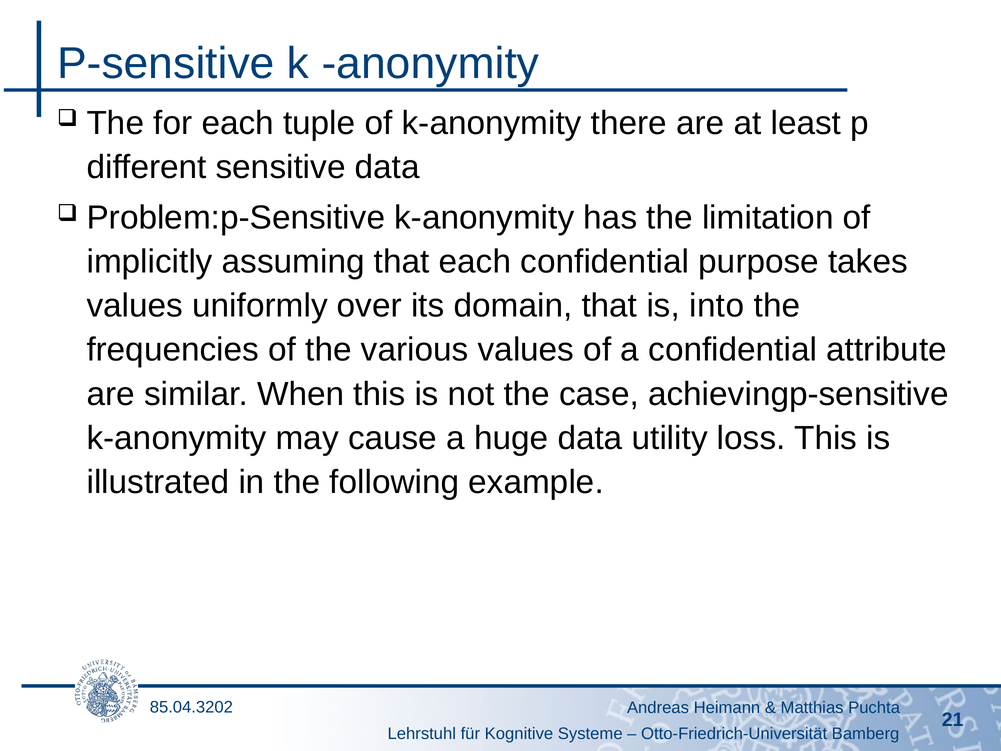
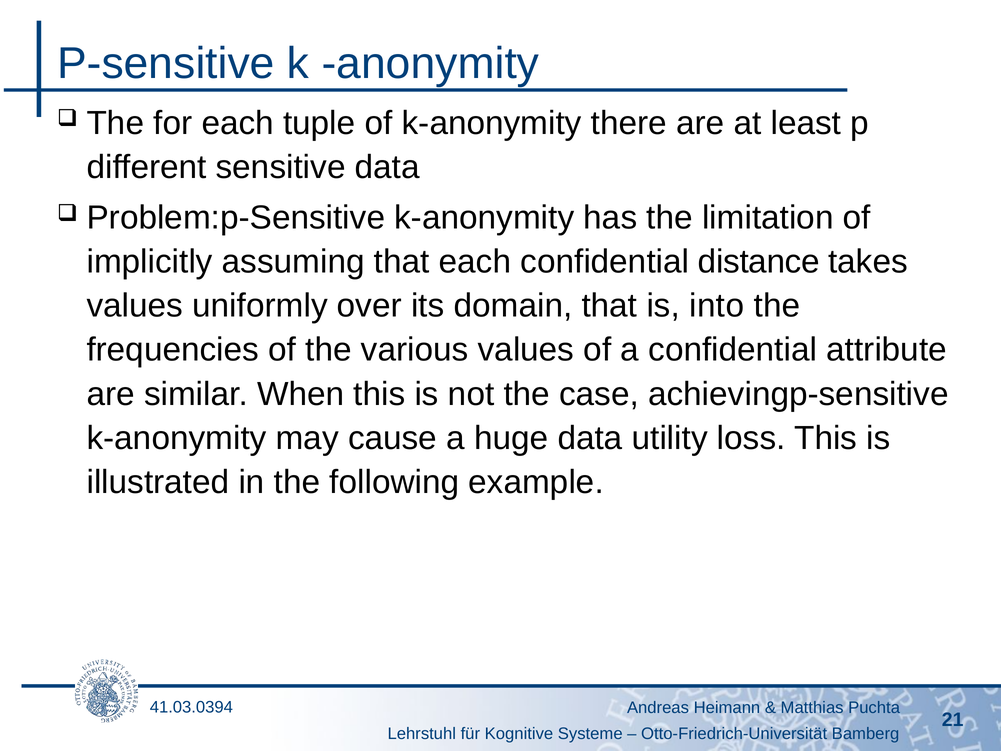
purpose: purpose -> distance
85.04.3202: 85.04.3202 -> 41.03.0394
